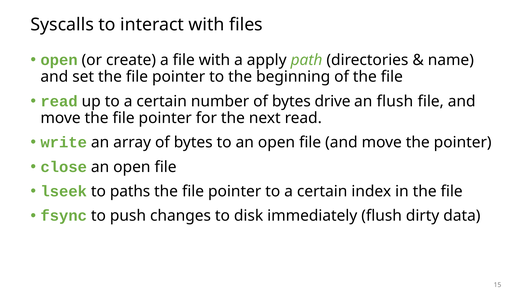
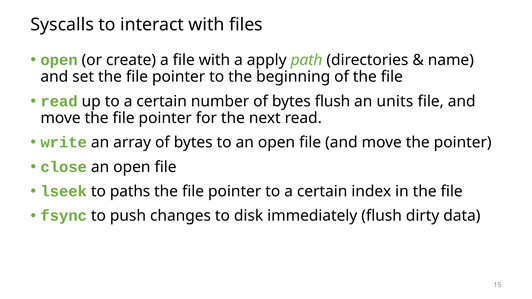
bytes drive: drive -> flush
an flush: flush -> units
